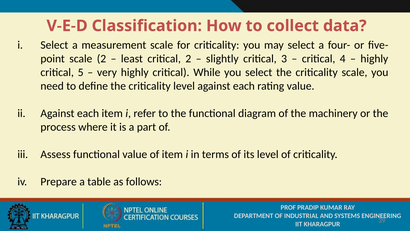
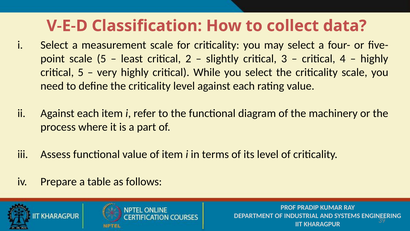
scale 2: 2 -> 5
